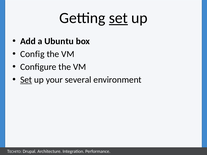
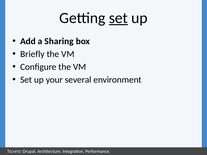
Ubuntu: Ubuntu -> Sharing
Config: Config -> Briefly
Set at (26, 80) underline: present -> none
